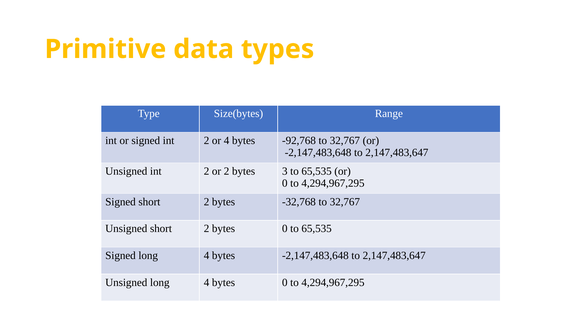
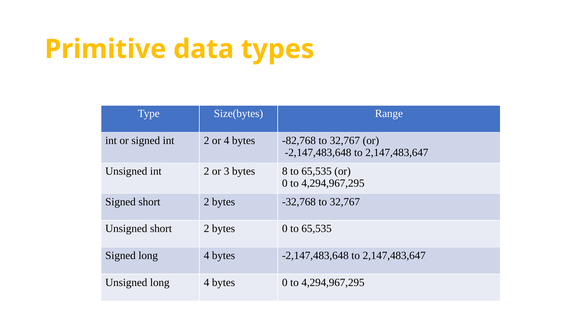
-92,768: -92,768 -> -82,768
or 2: 2 -> 3
3: 3 -> 8
